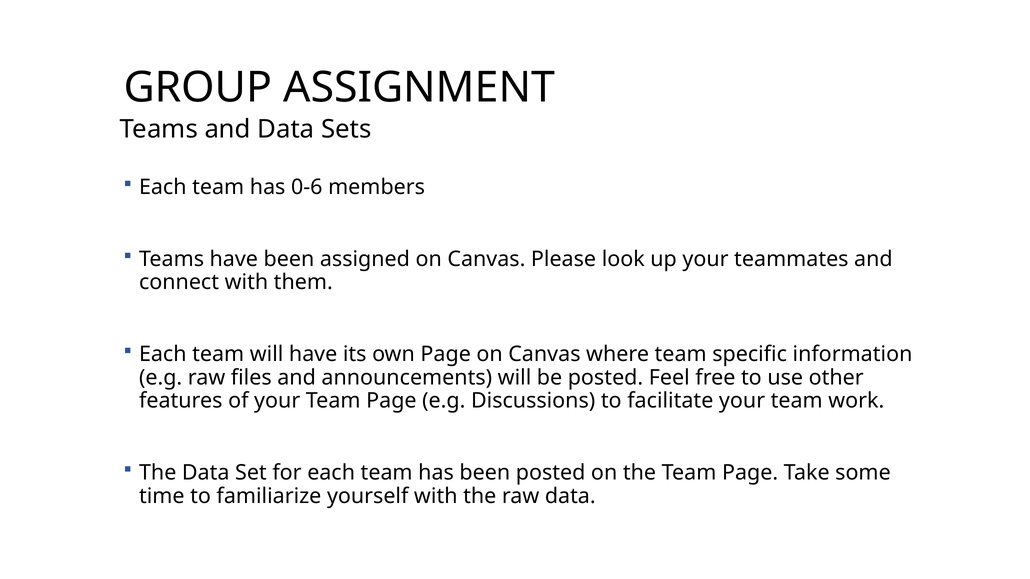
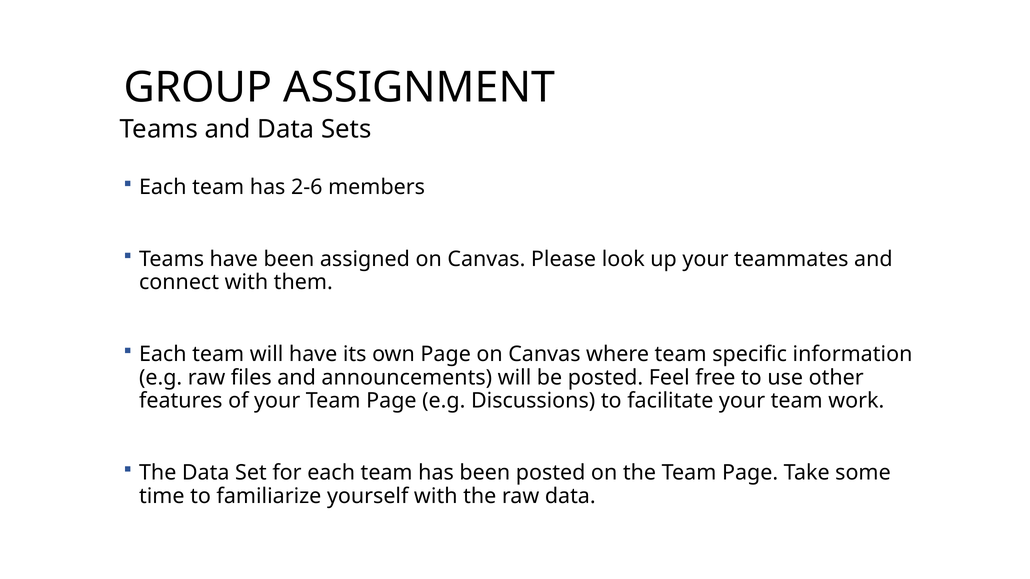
0-6: 0-6 -> 2-6
